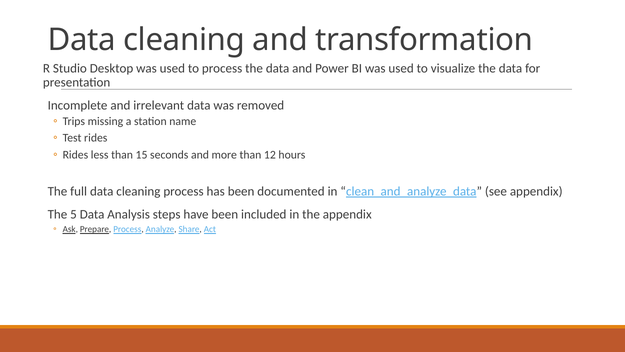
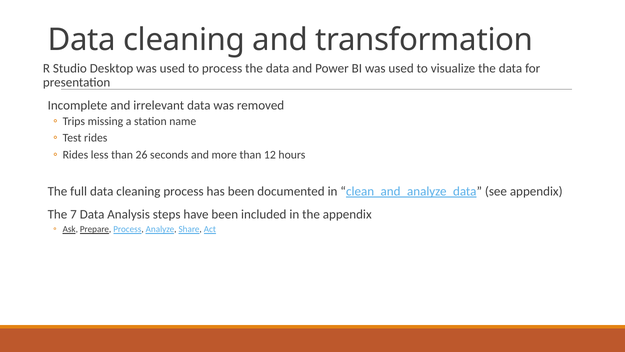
15: 15 -> 26
5: 5 -> 7
